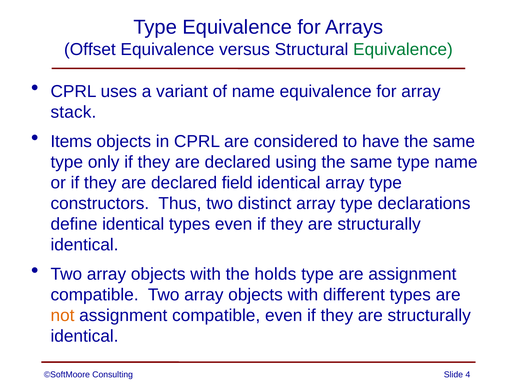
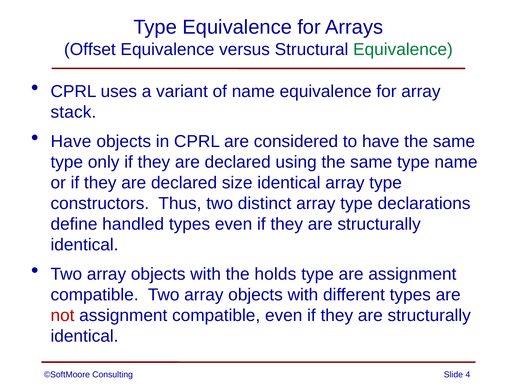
Items at (71, 141): Items -> Have
field: field -> size
define identical: identical -> handled
not colour: orange -> red
